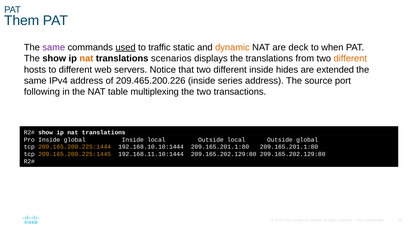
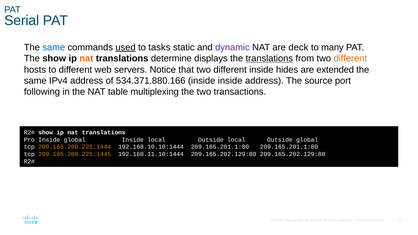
Them: Them -> Serial
same at (54, 47) colour: purple -> blue
traffic: traffic -> tasks
dynamic colour: orange -> purple
when: when -> many
scenarios: scenarios -> determine
translations at (269, 59) underline: none -> present
209.465.200.226: 209.465.200.226 -> 534.371.880.166
inside series: series -> inside
